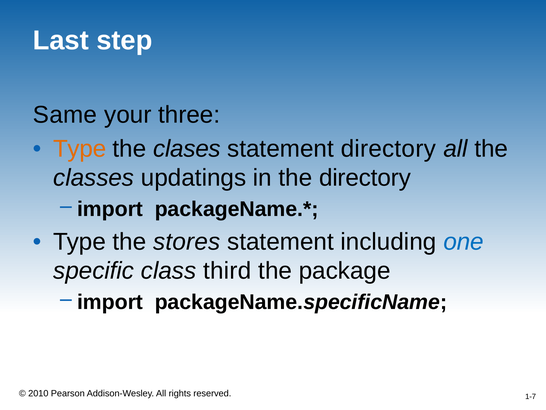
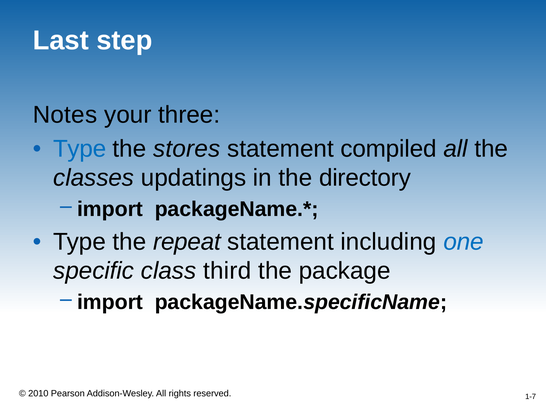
Same: Same -> Notes
Type at (80, 149) colour: orange -> blue
clases: clases -> stores
statement directory: directory -> compiled
stores: stores -> repeat
